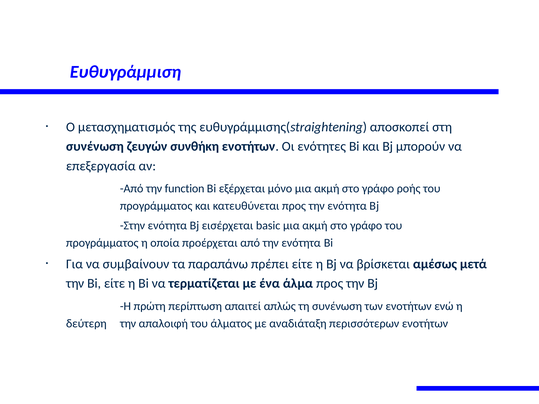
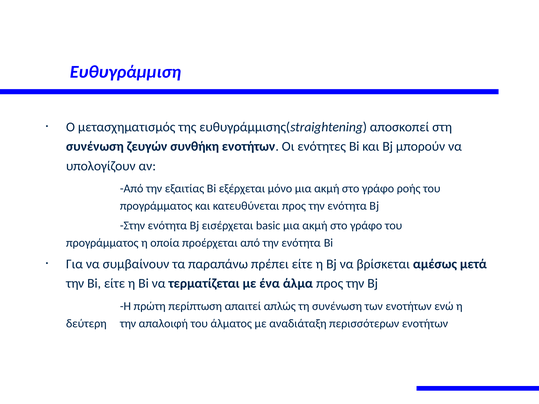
επεξεργασία: επεξεργασία -> υπολογίζουν
function: function -> εξαιτίας
